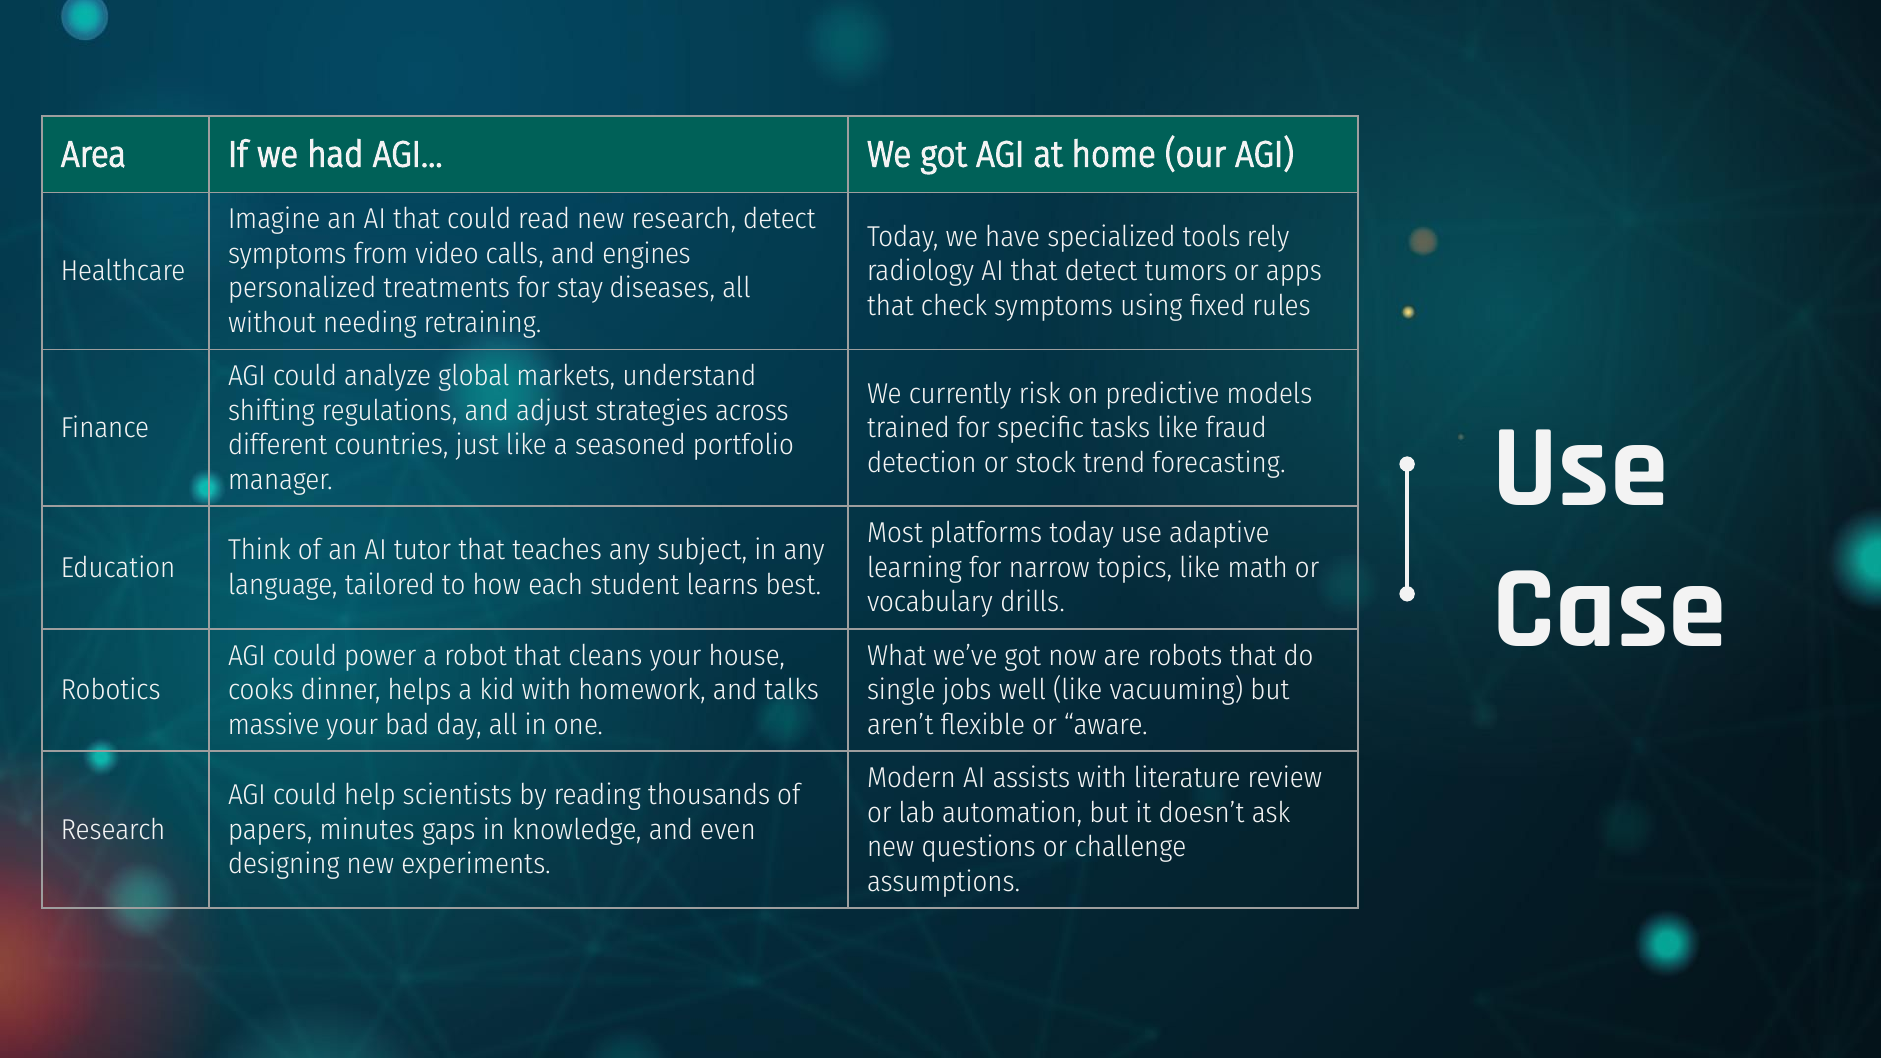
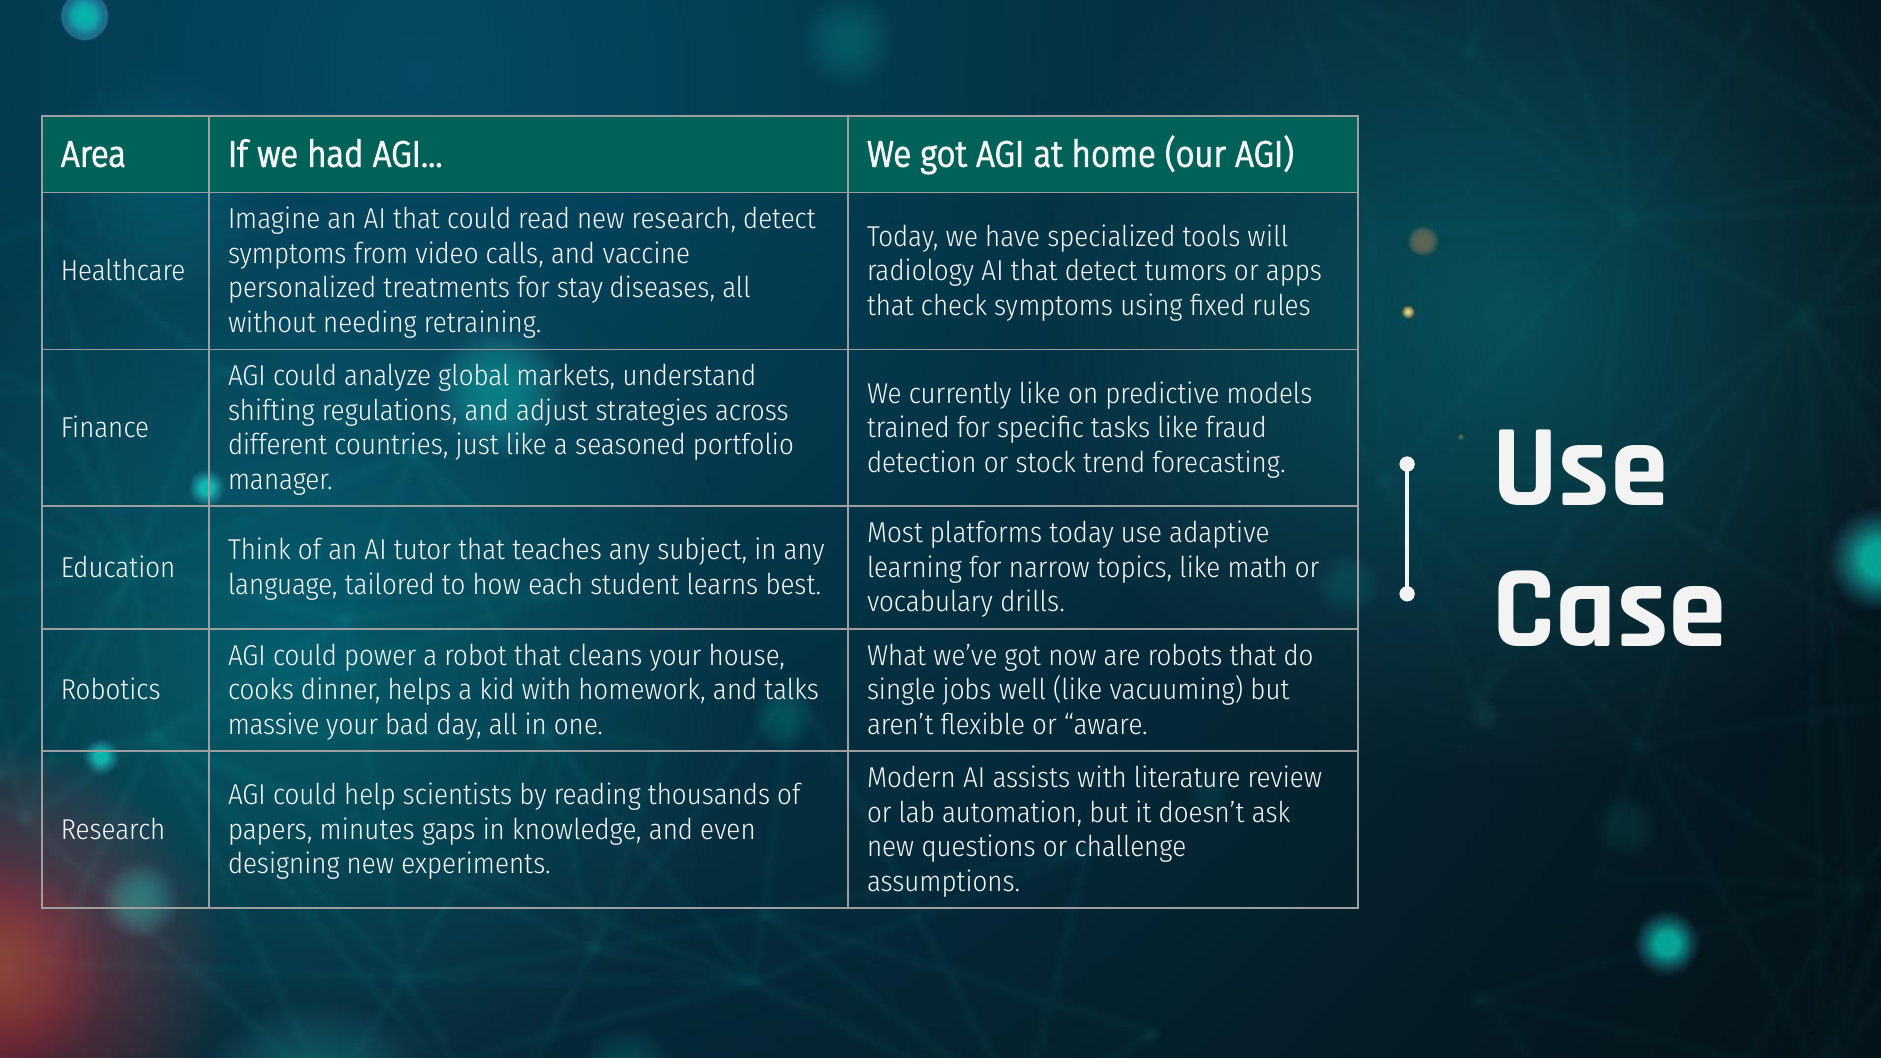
rely: rely -> will
engines: engines -> vaccine
currently risk: risk -> like
